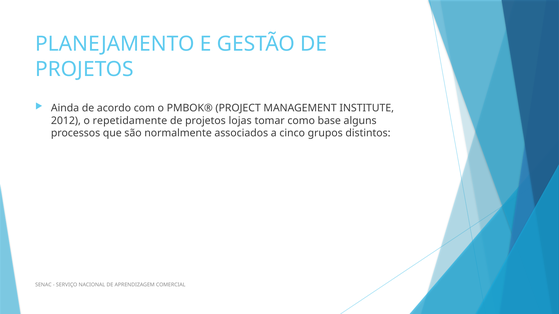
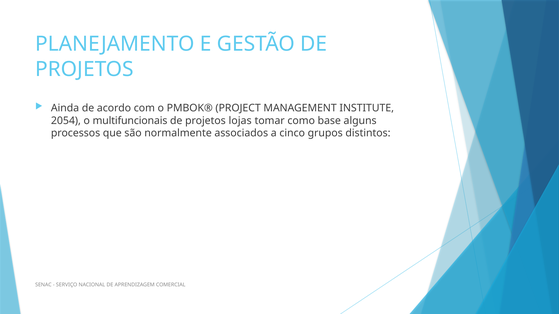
2012: 2012 -> 2054
repetidamente: repetidamente -> multifuncionais
